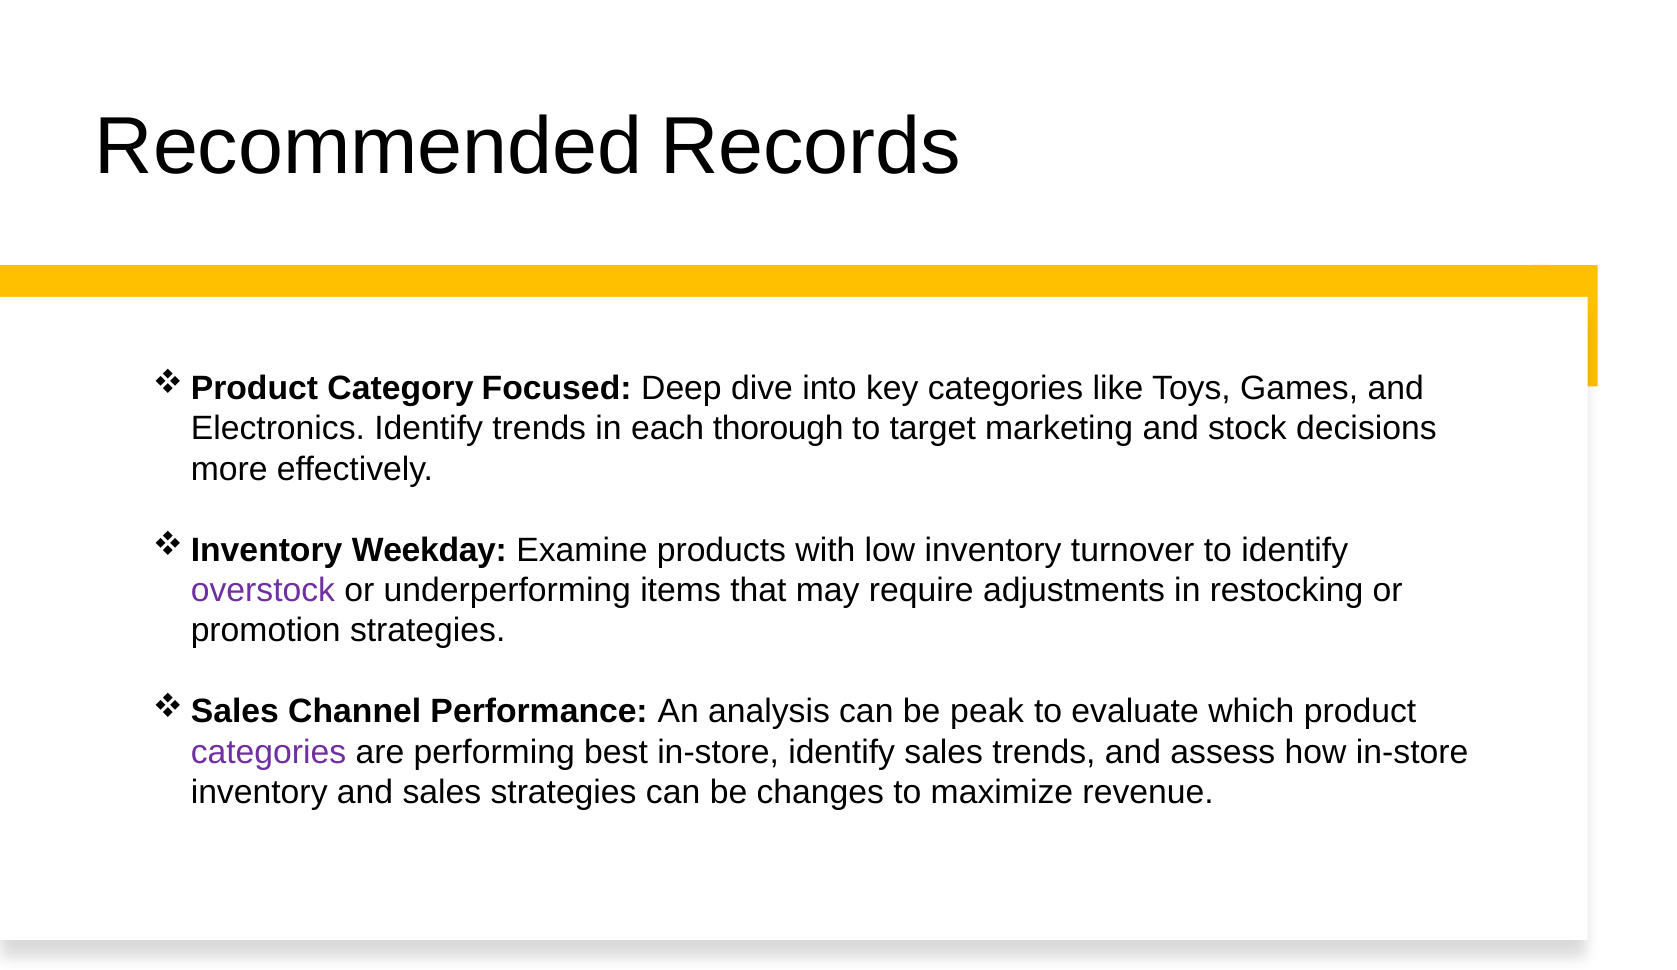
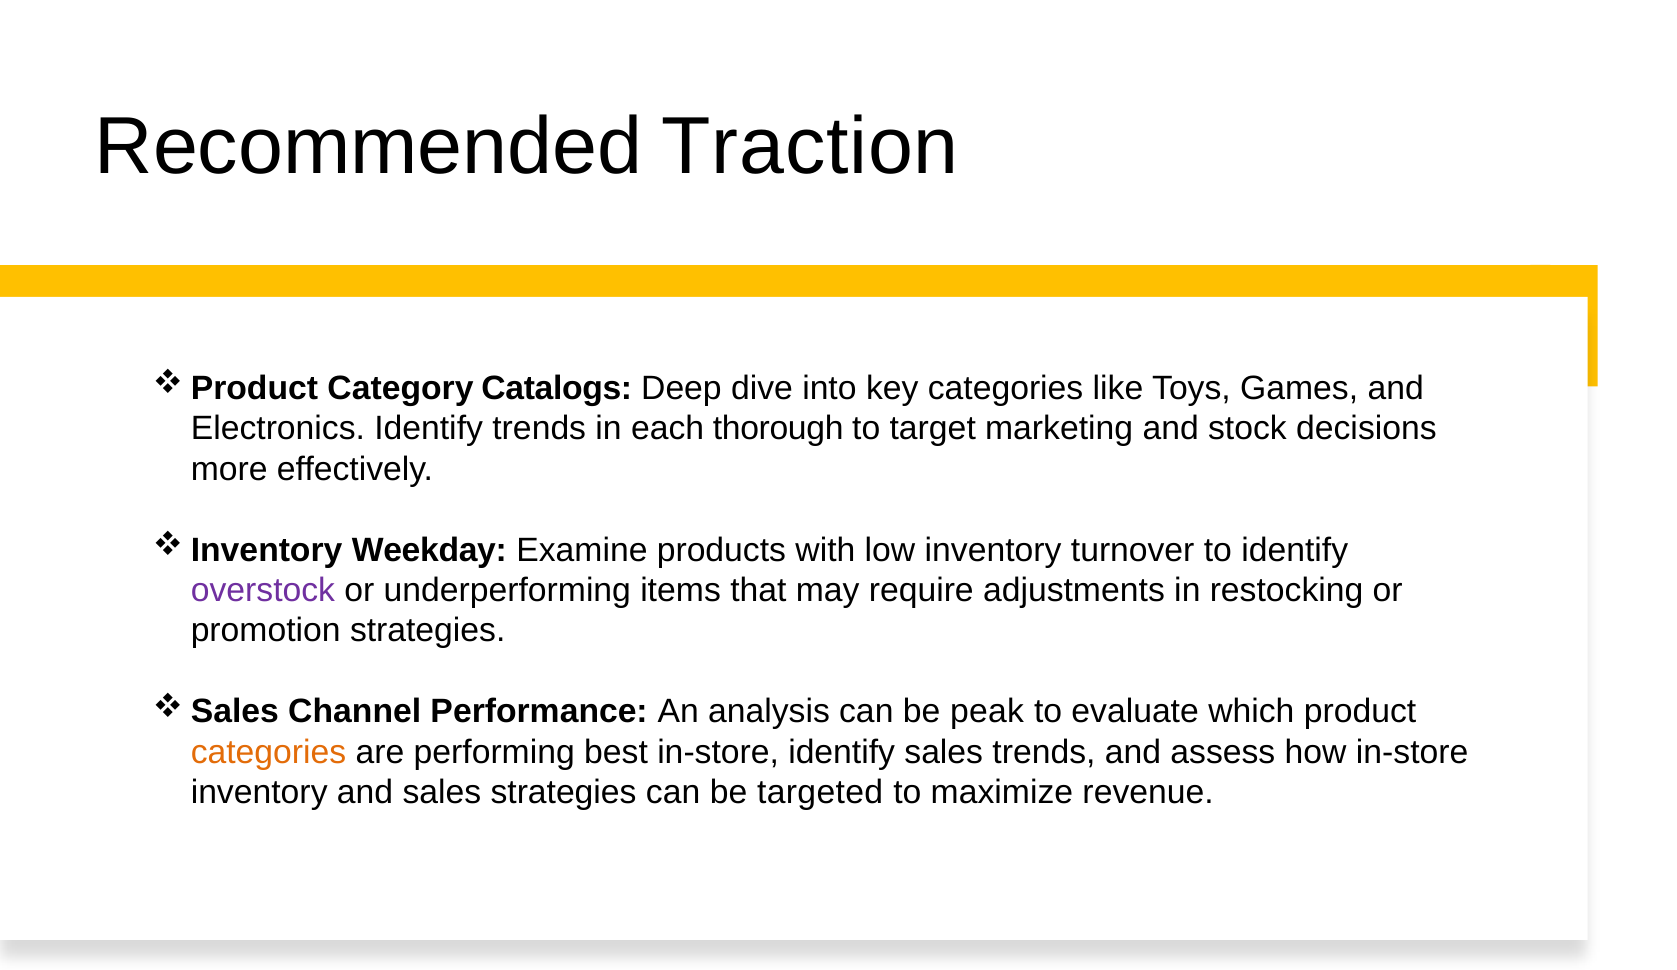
Records: Records -> Traction
Focused: Focused -> Catalogs
categories at (269, 752) colour: purple -> orange
changes: changes -> targeted
